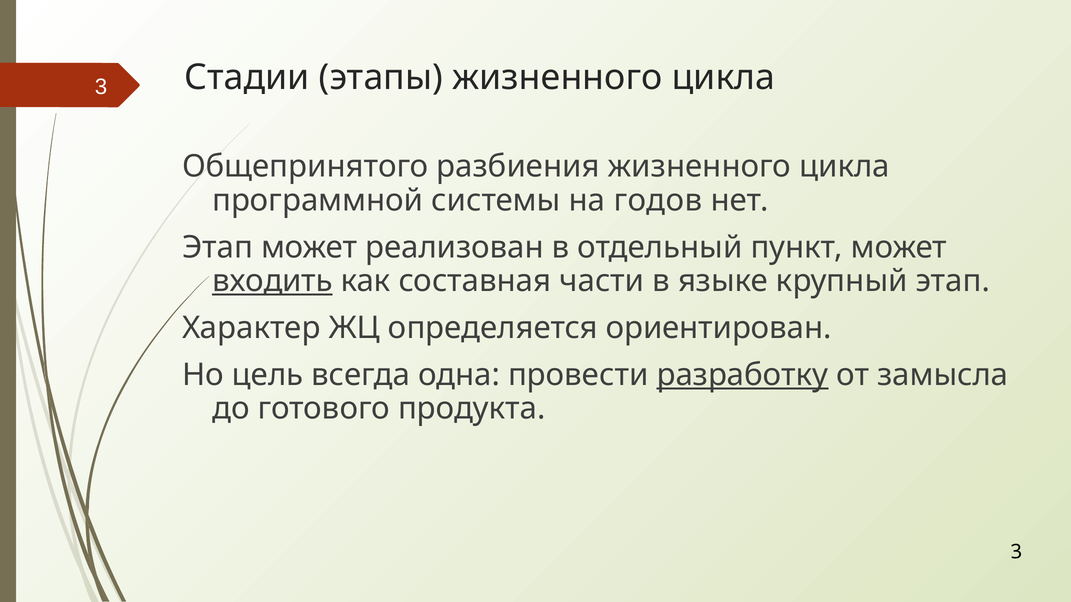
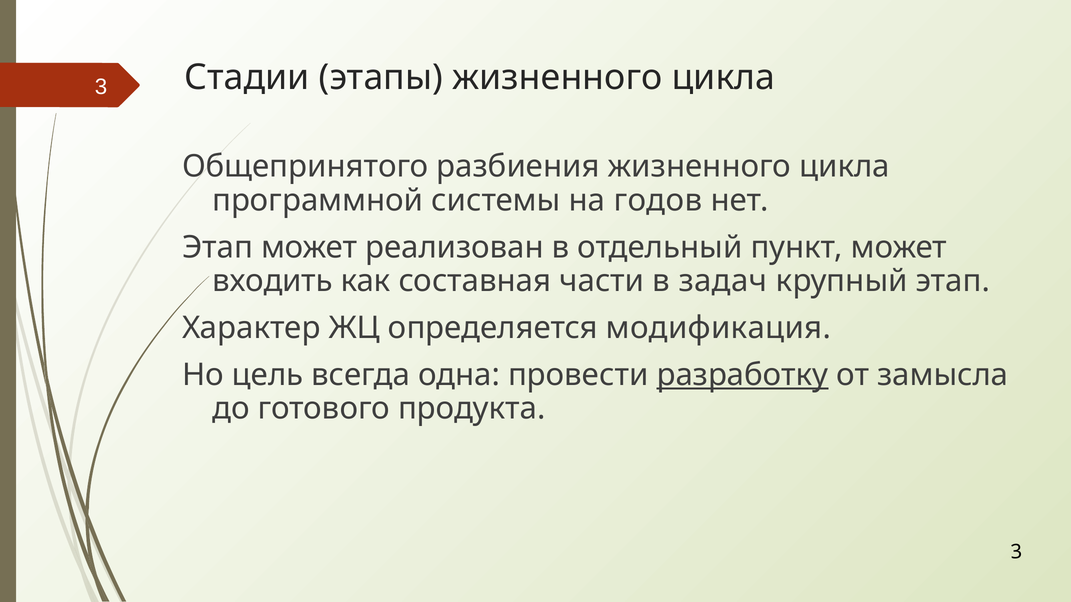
входить underline: present -> none
языке: языке -> задач
ориентирован: ориентирован -> модификация
